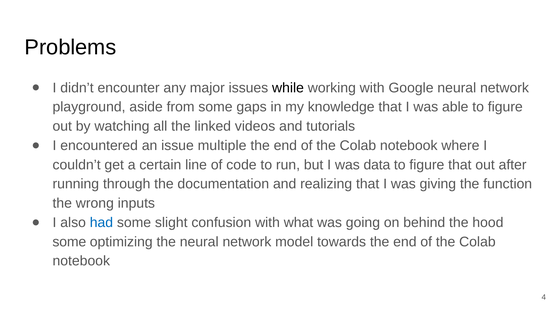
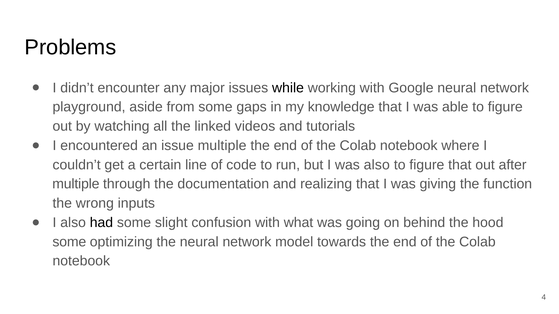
was data: data -> also
running at (76, 184): running -> multiple
had colour: blue -> black
